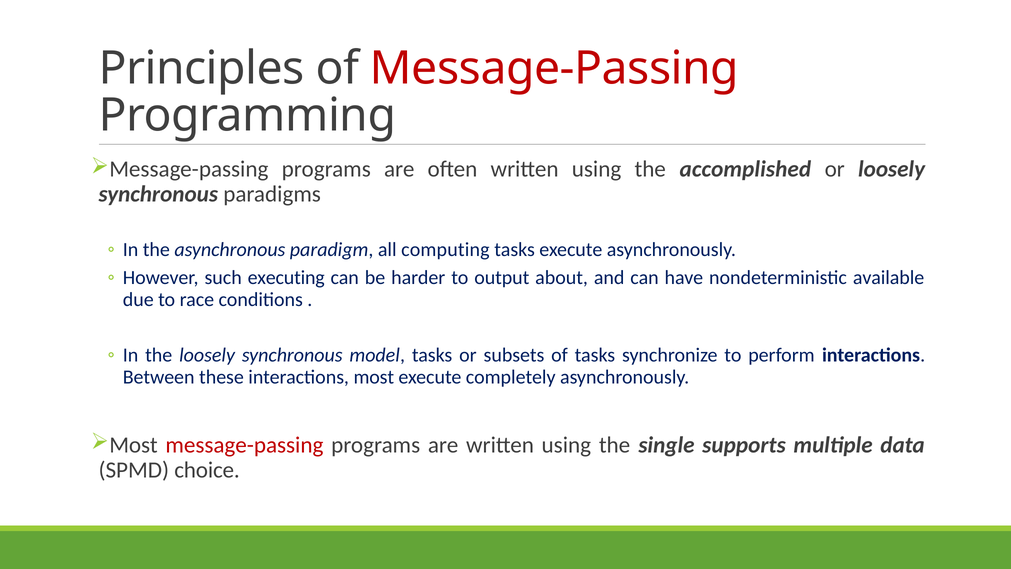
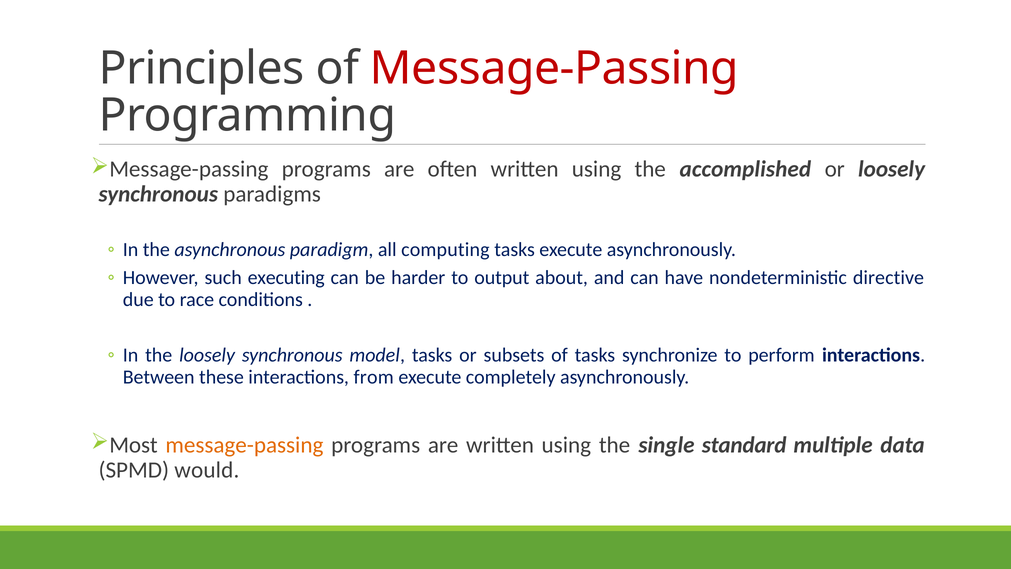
available: available -> directive
interactions most: most -> from
message-passing at (244, 445) colour: red -> orange
supports: supports -> standard
choice: choice -> would
